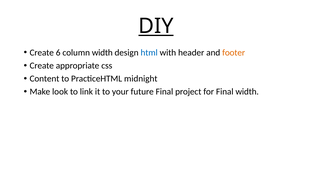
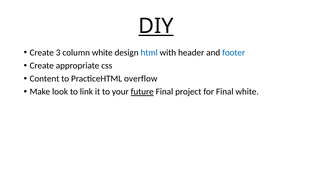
6: 6 -> 3
column width: width -> white
footer colour: orange -> blue
midnight: midnight -> overflow
future underline: none -> present
Final width: width -> white
